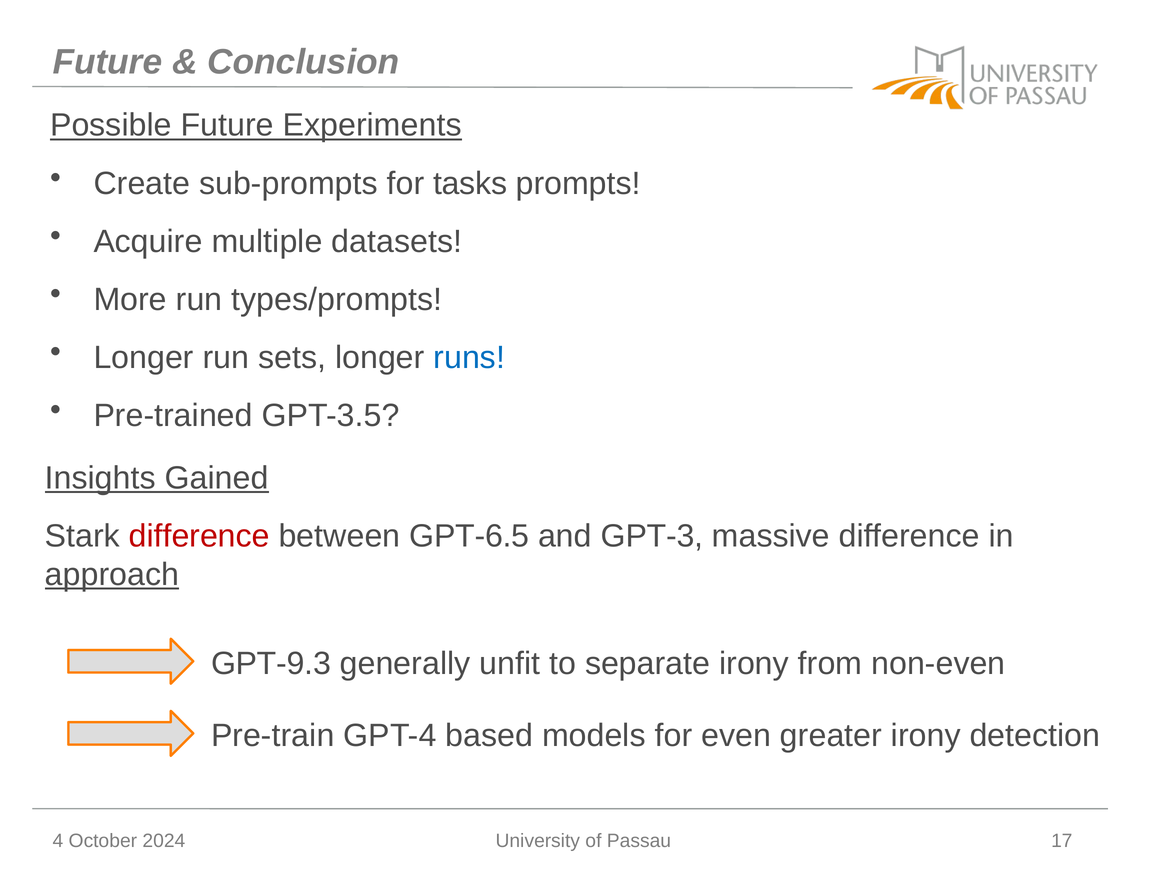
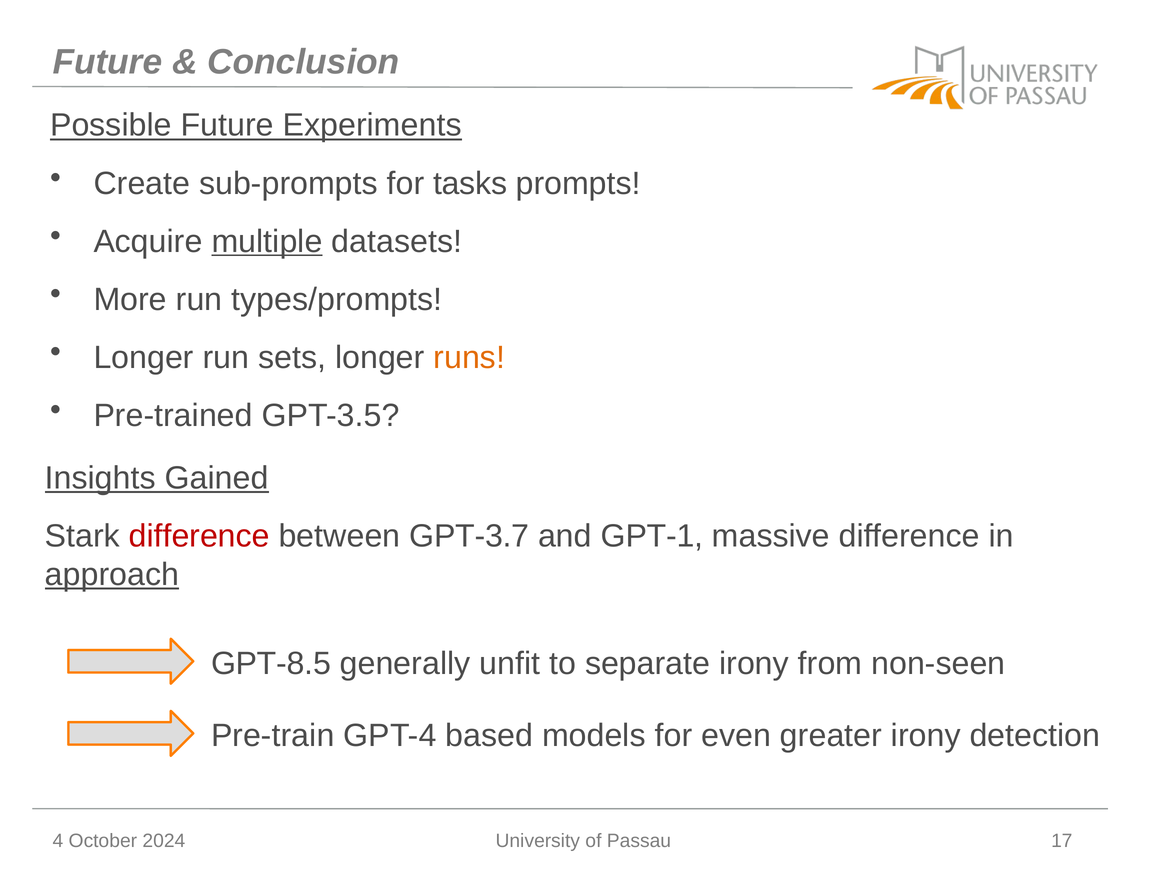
multiple underline: none -> present
runs colour: blue -> orange
GPT-6.5: GPT-6.5 -> GPT-3.7
GPT-3: GPT-3 -> GPT-1
GPT-9.3: GPT-9.3 -> GPT-8.5
non-even: non-even -> non-seen
